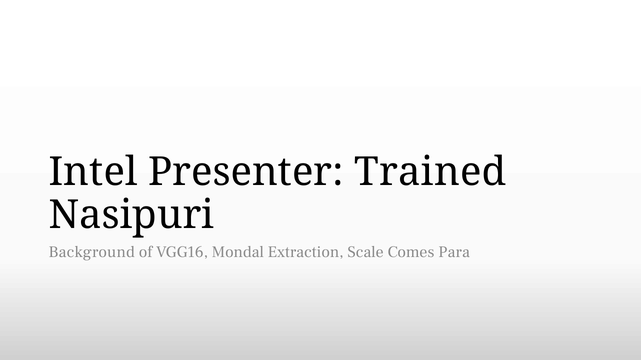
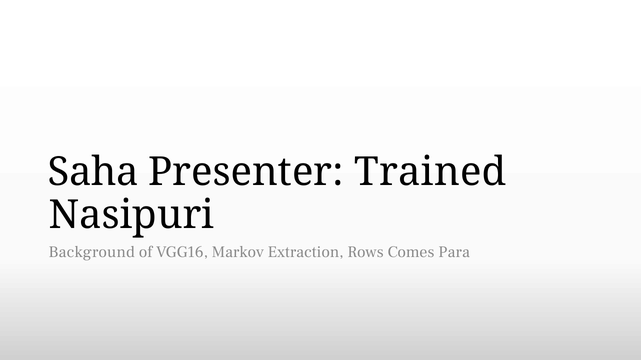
Intel: Intel -> Saha
Mondal: Mondal -> Markov
Scale: Scale -> Rows
